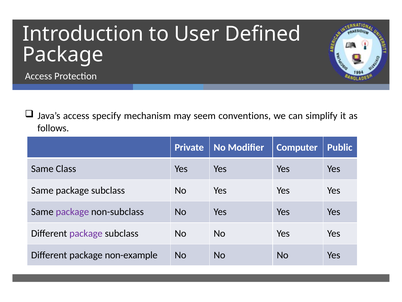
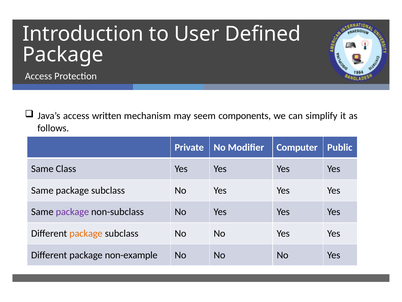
specify: specify -> written
conventions: conventions -> components
package at (86, 233) colour: purple -> orange
